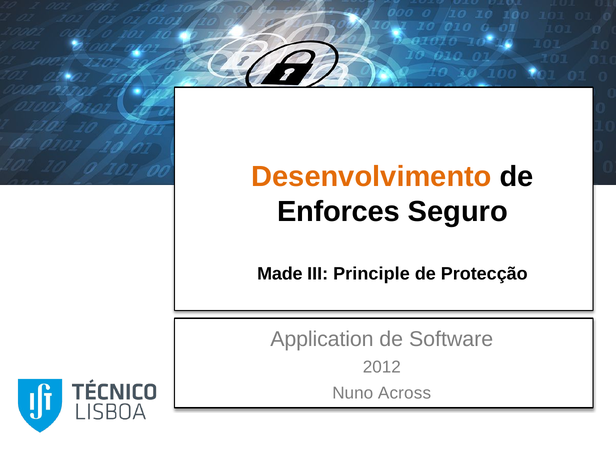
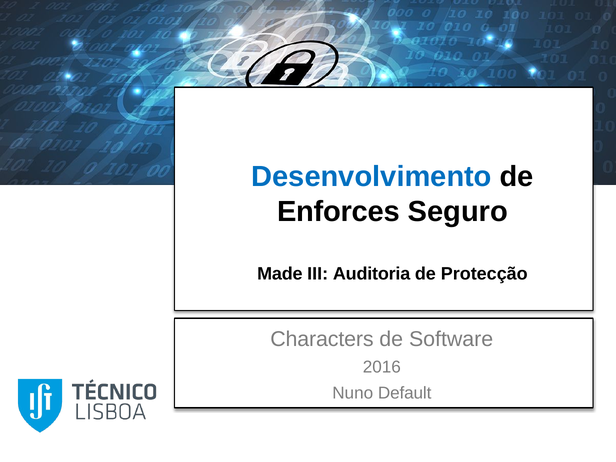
Desenvolvimento colour: orange -> blue
Principle: Principle -> Auditoria
Application: Application -> Characters
2012: 2012 -> 2016
Across: Across -> Default
